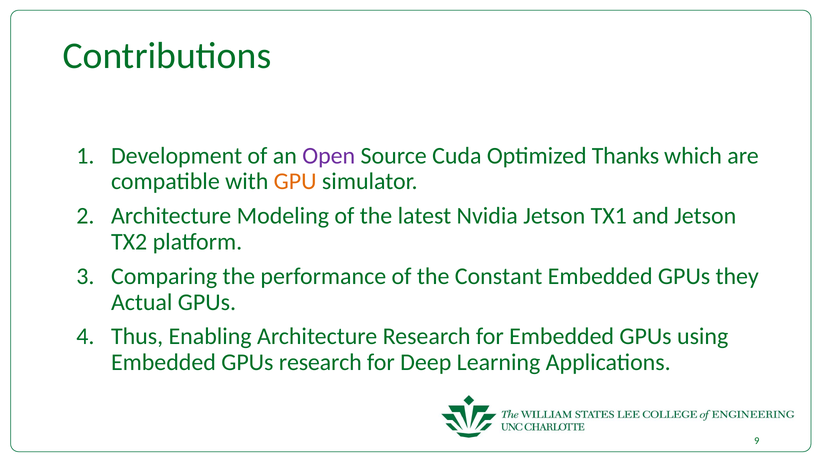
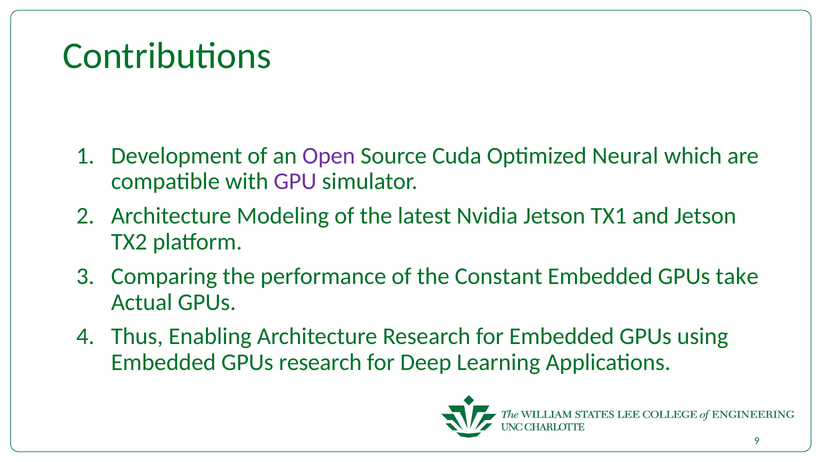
Thanks: Thanks -> Neural
GPU colour: orange -> purple
they: they -> take
